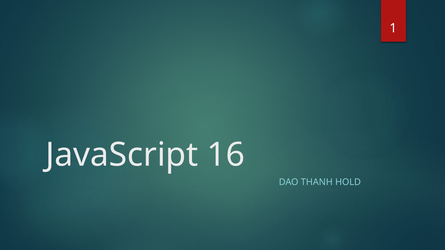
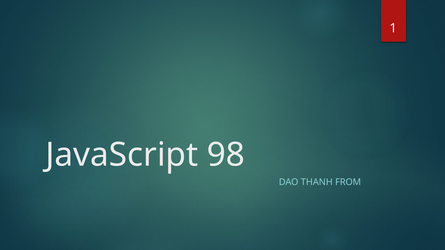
16: 16 -> 98
HOLD: HOLD -> FROM
